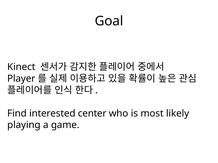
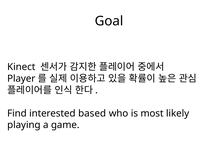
center: center -> based
